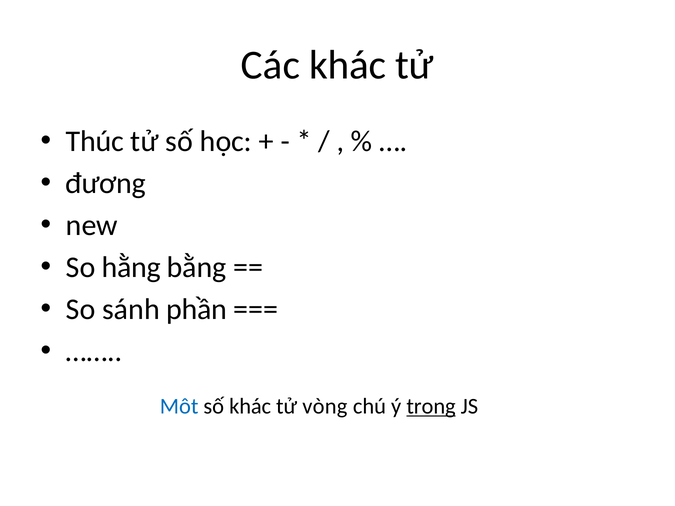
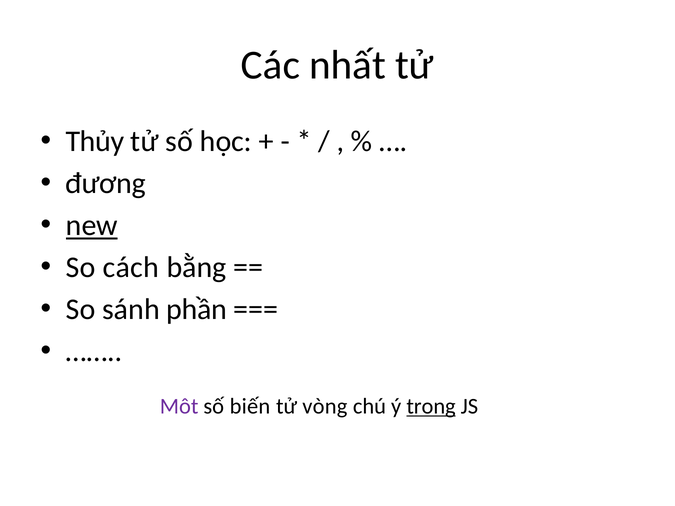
Các khác: khác -> nhất
Thúc: Thúc -> Thủy
new underline: none -> present
hằng: hằng -> cách
Môt colour: blue -> purple
số khác: khác -> biến
